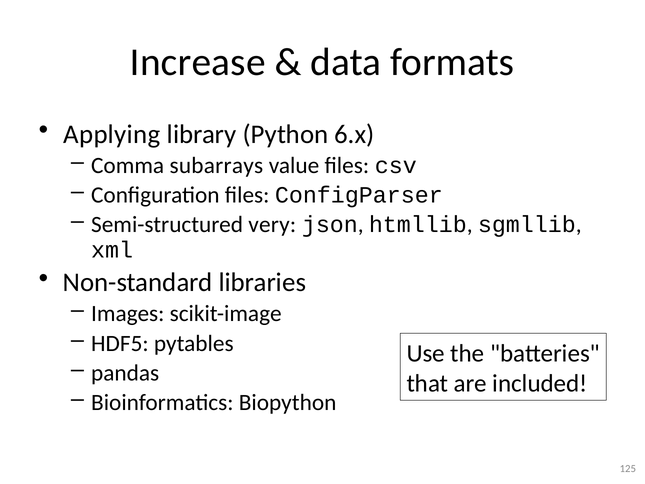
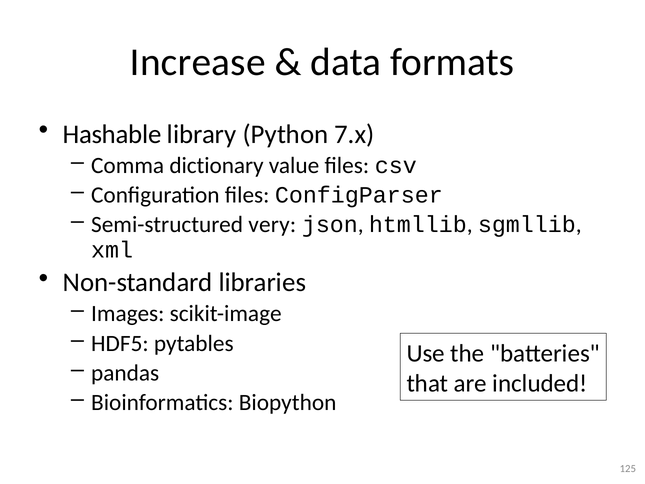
Applying: Applying -> Hashable
6.x: 6.x -> 7.x
subarrays: subarrays -> dictionary
